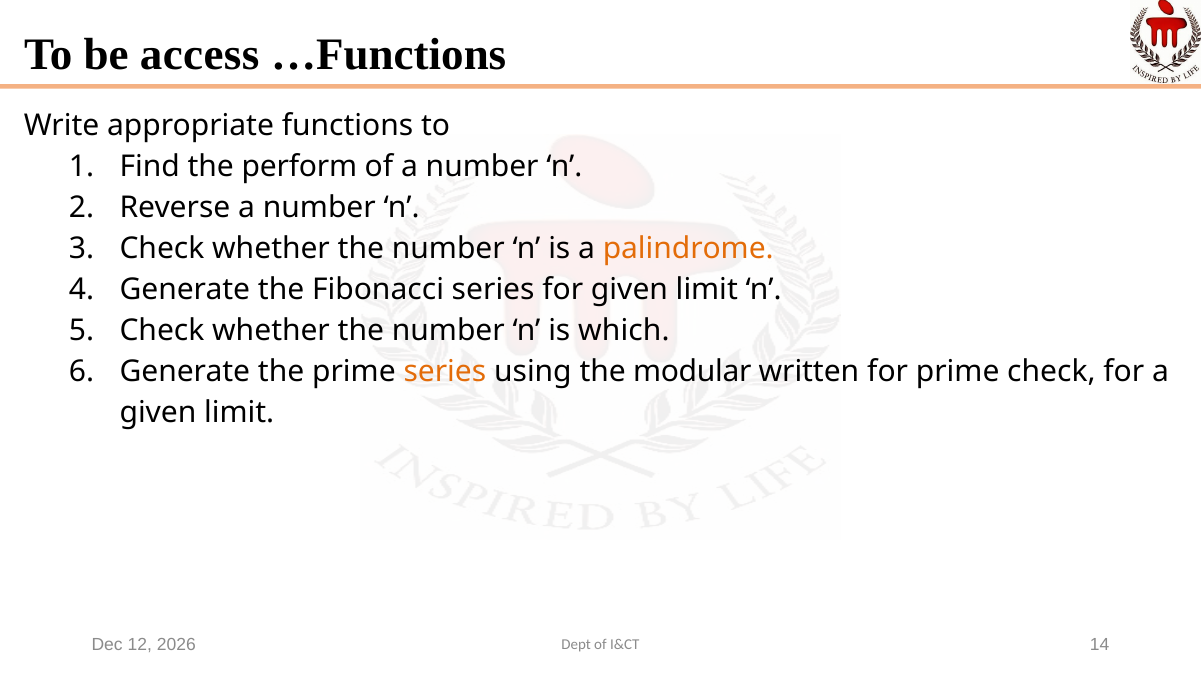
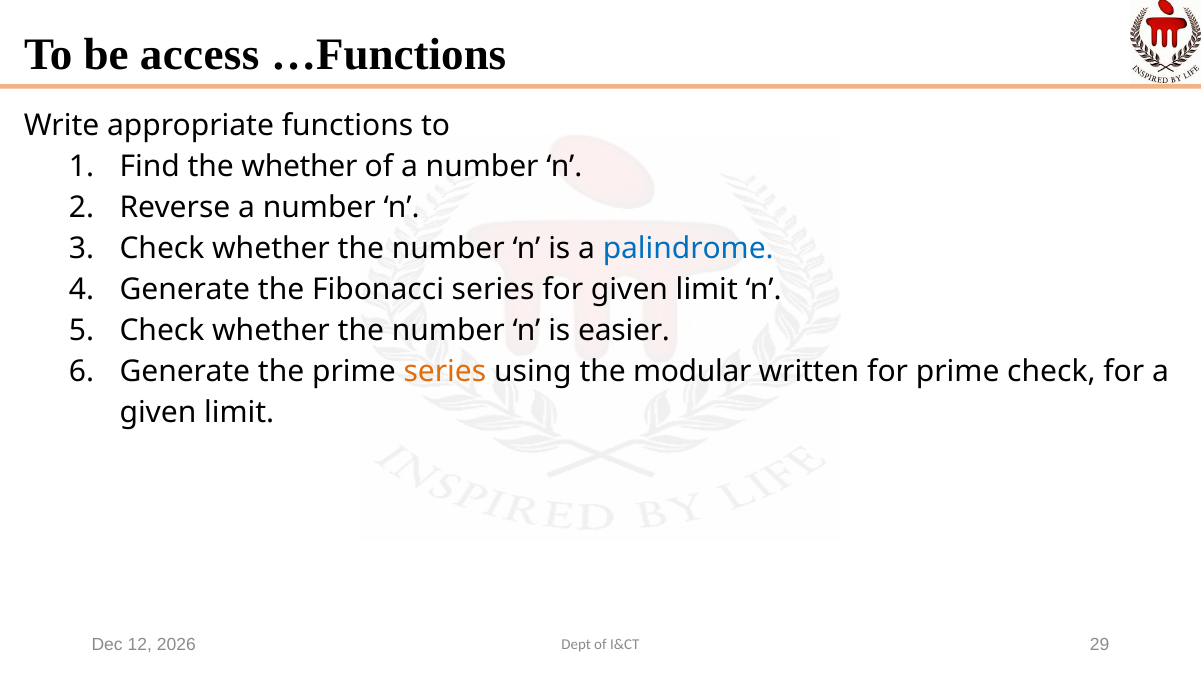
the perform: perform -> whether
palindrome colour: orange -> blue
which: which -> easier
14: 14 -> 29
